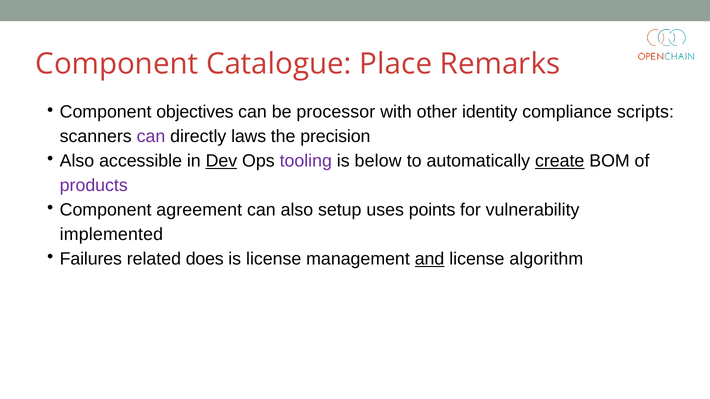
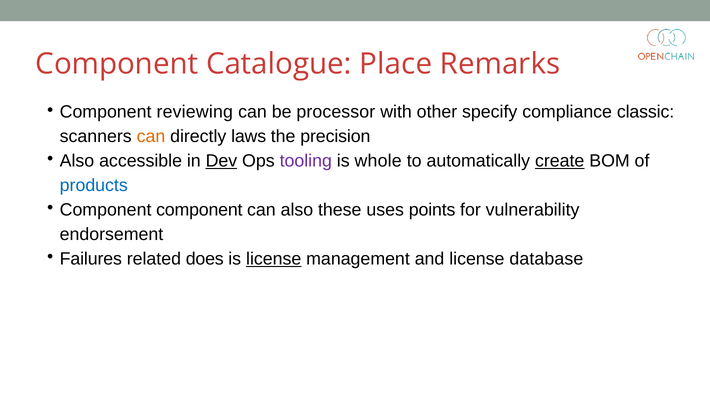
objectives: objectives -> reviewing
identity: identity -> specify
scripts: scripts -> classic
can at (151, 137) colour: purple -> orange
below: below -> whole
products colour: purple -> blue
Component agreement: agreement -> component
setup: setup -> these
implemented: implemented -> endorsement
license at (274, 259) underline: none -> present
and underline: present -> none
algorithm: algorithm -> database
